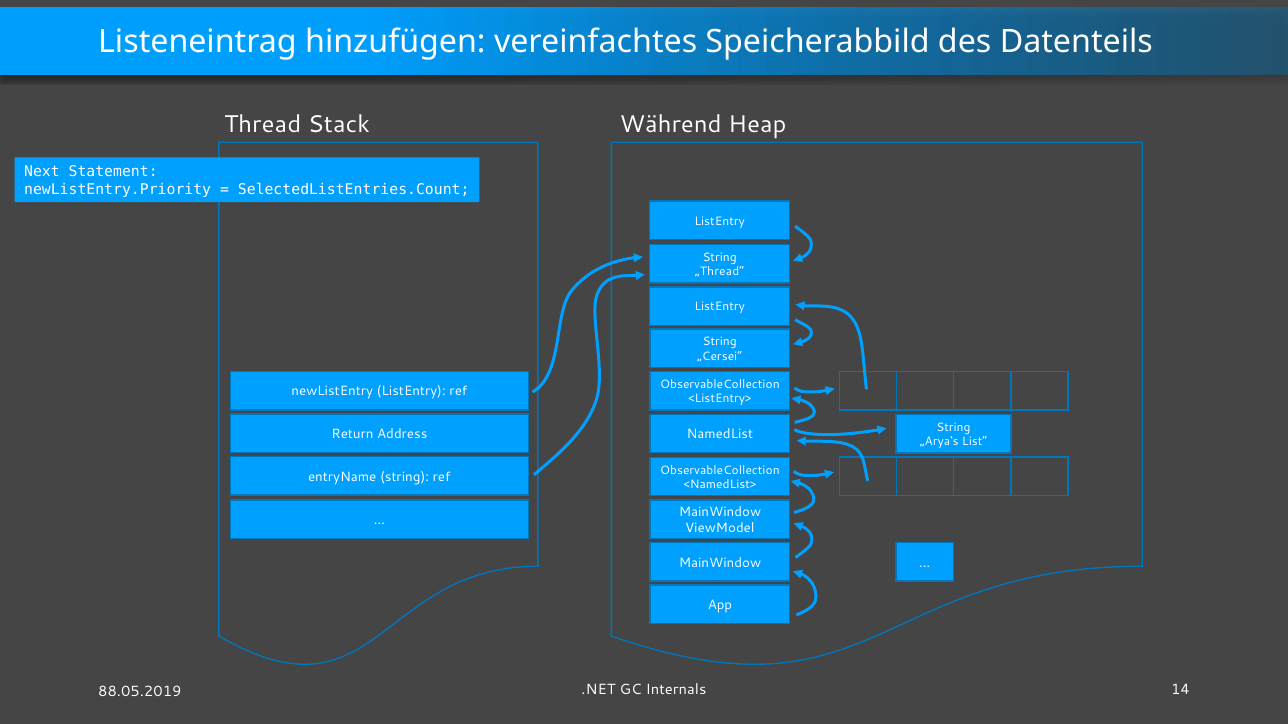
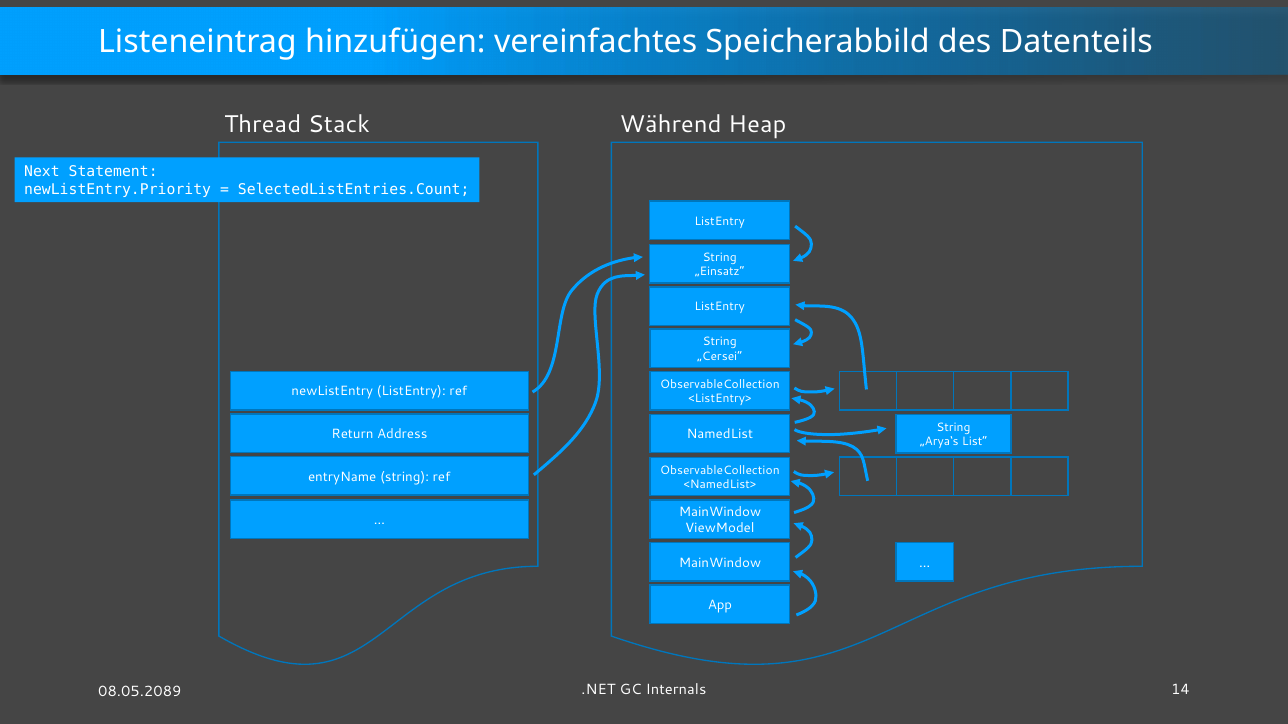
„Thread“: „Thread“ -> „Einsatz“
88.05.2019: 88.05.2019 -> 08.05.2089
